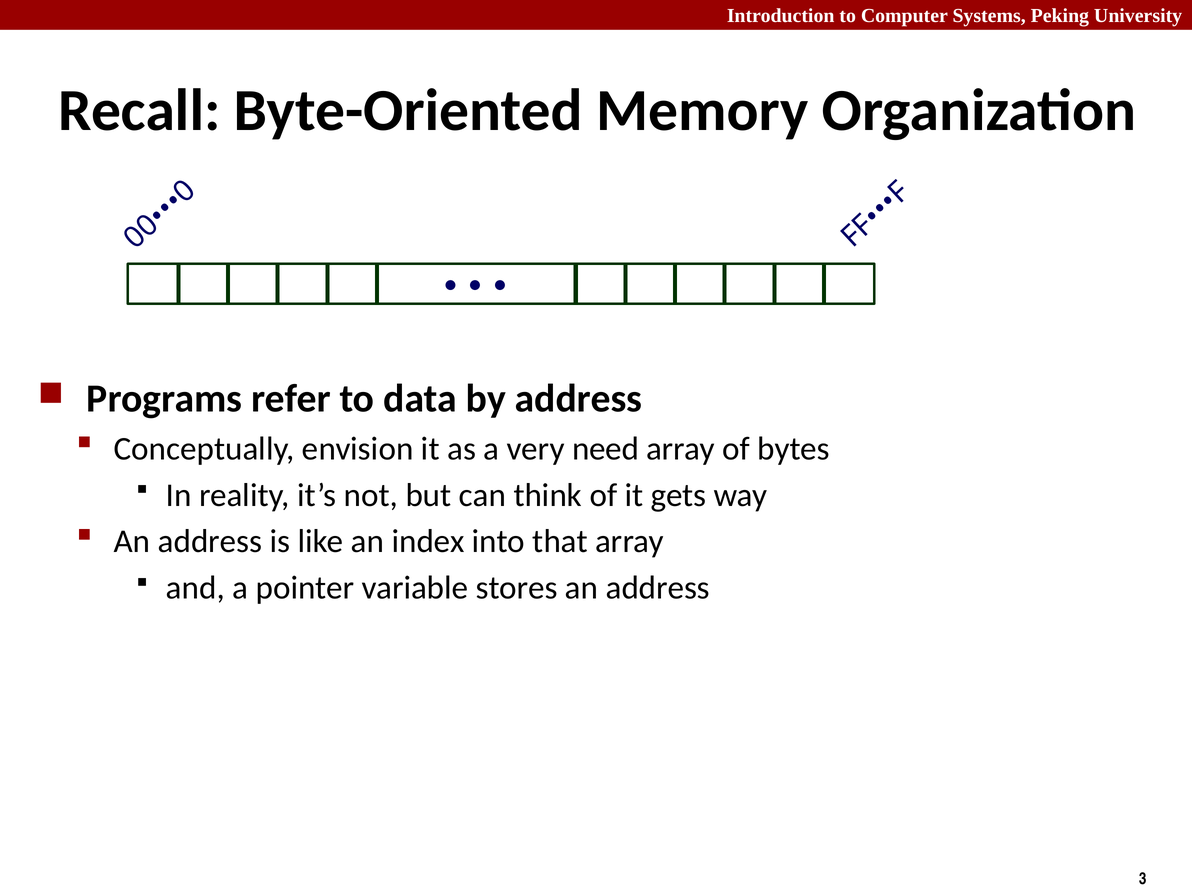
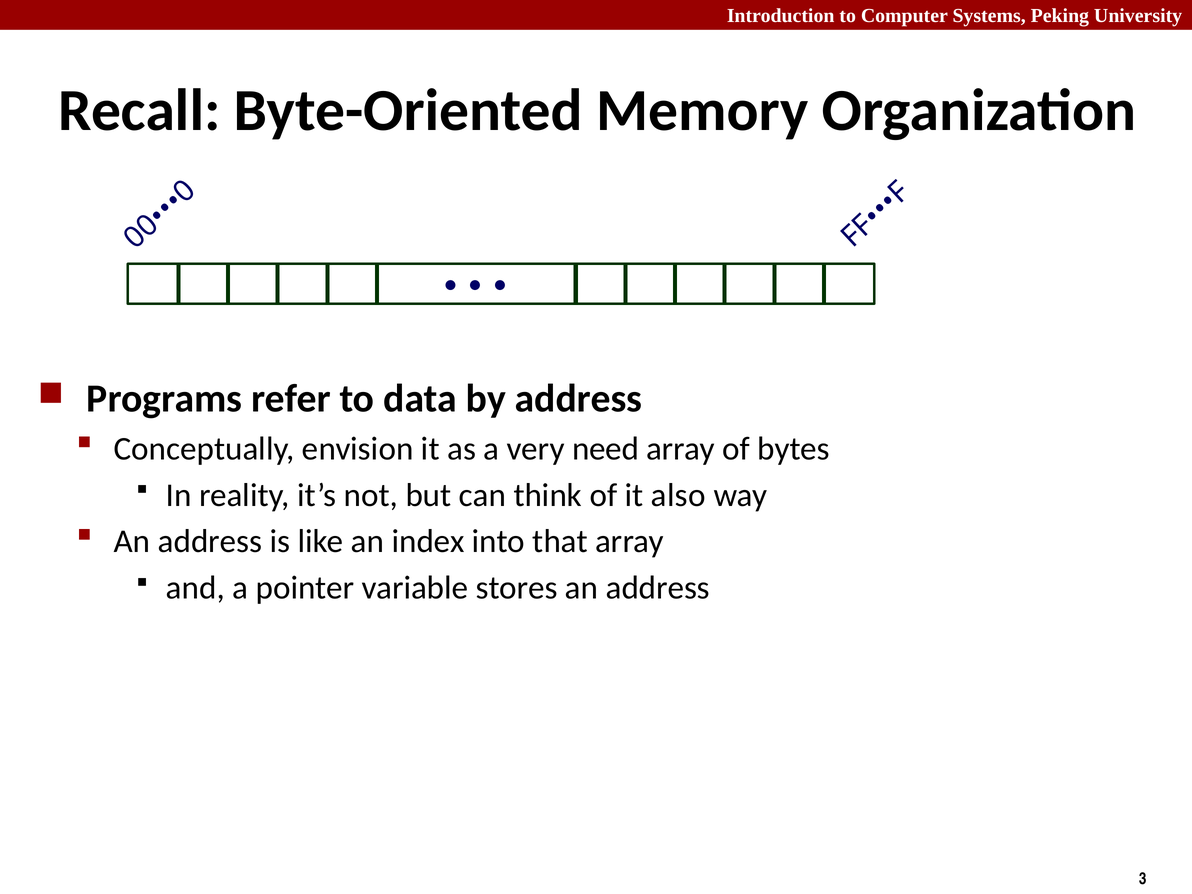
gets: gets -> also
